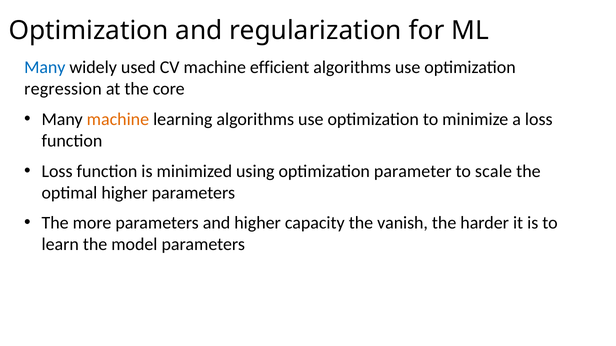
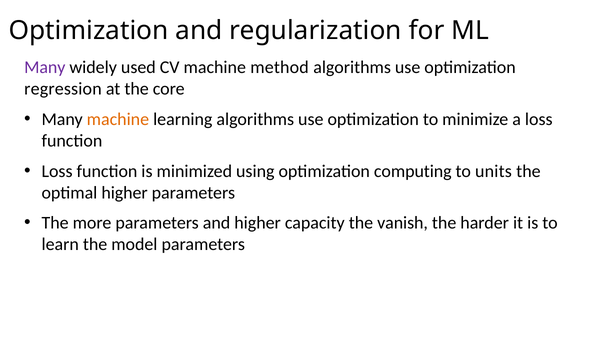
Many at (45, 67) colour: blue -> purple
efficient: efficient -> method
parameter: parameter -> computing
scale: scale -> units
